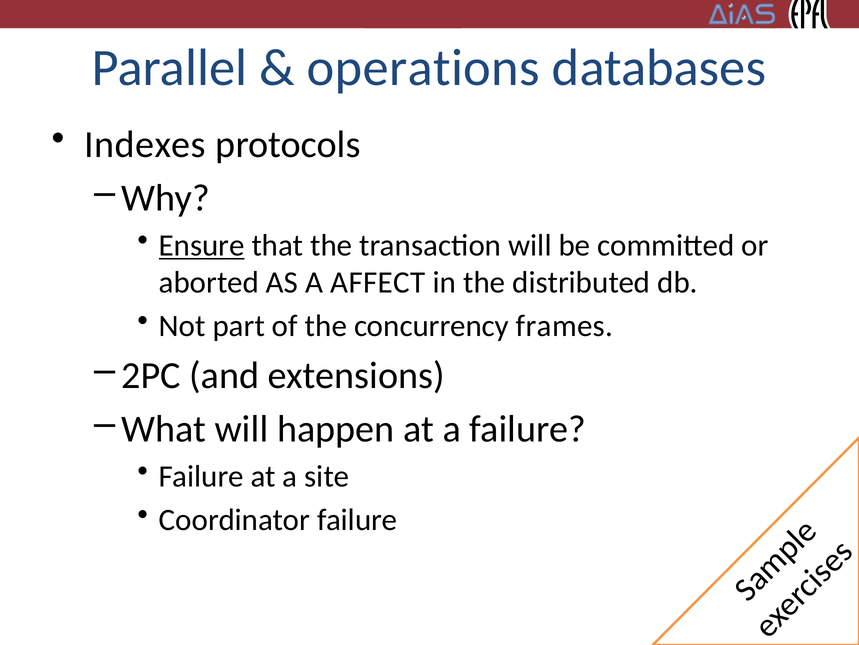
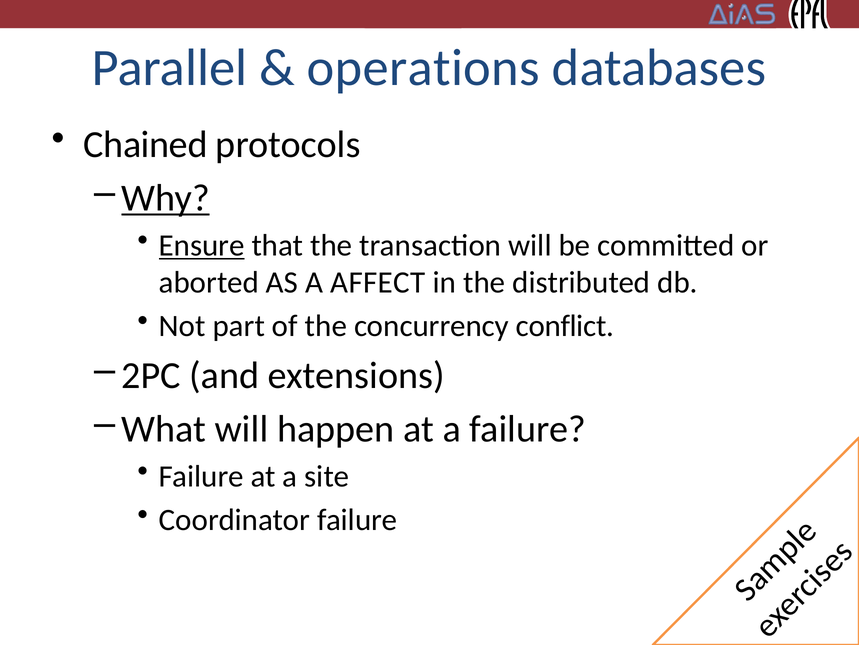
Indexes: Indexes -> Chained
Why underline: none -> present
frames: frames -> conflict
